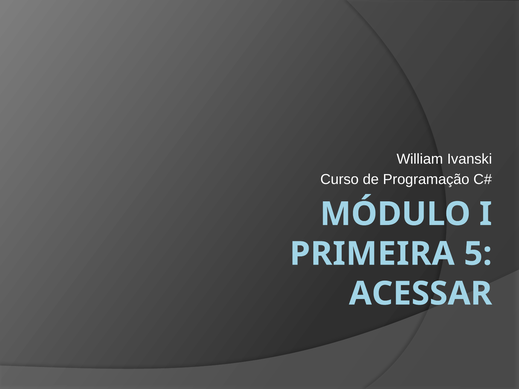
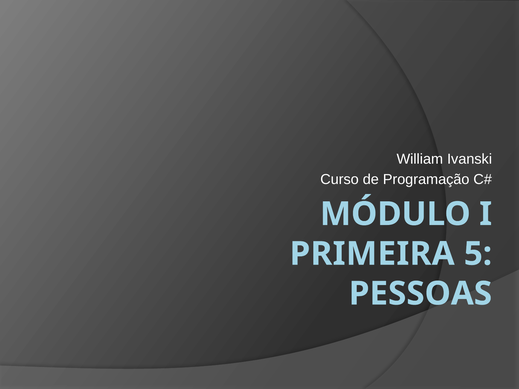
ACESSAR: ACESSAR -> PESSOAS
